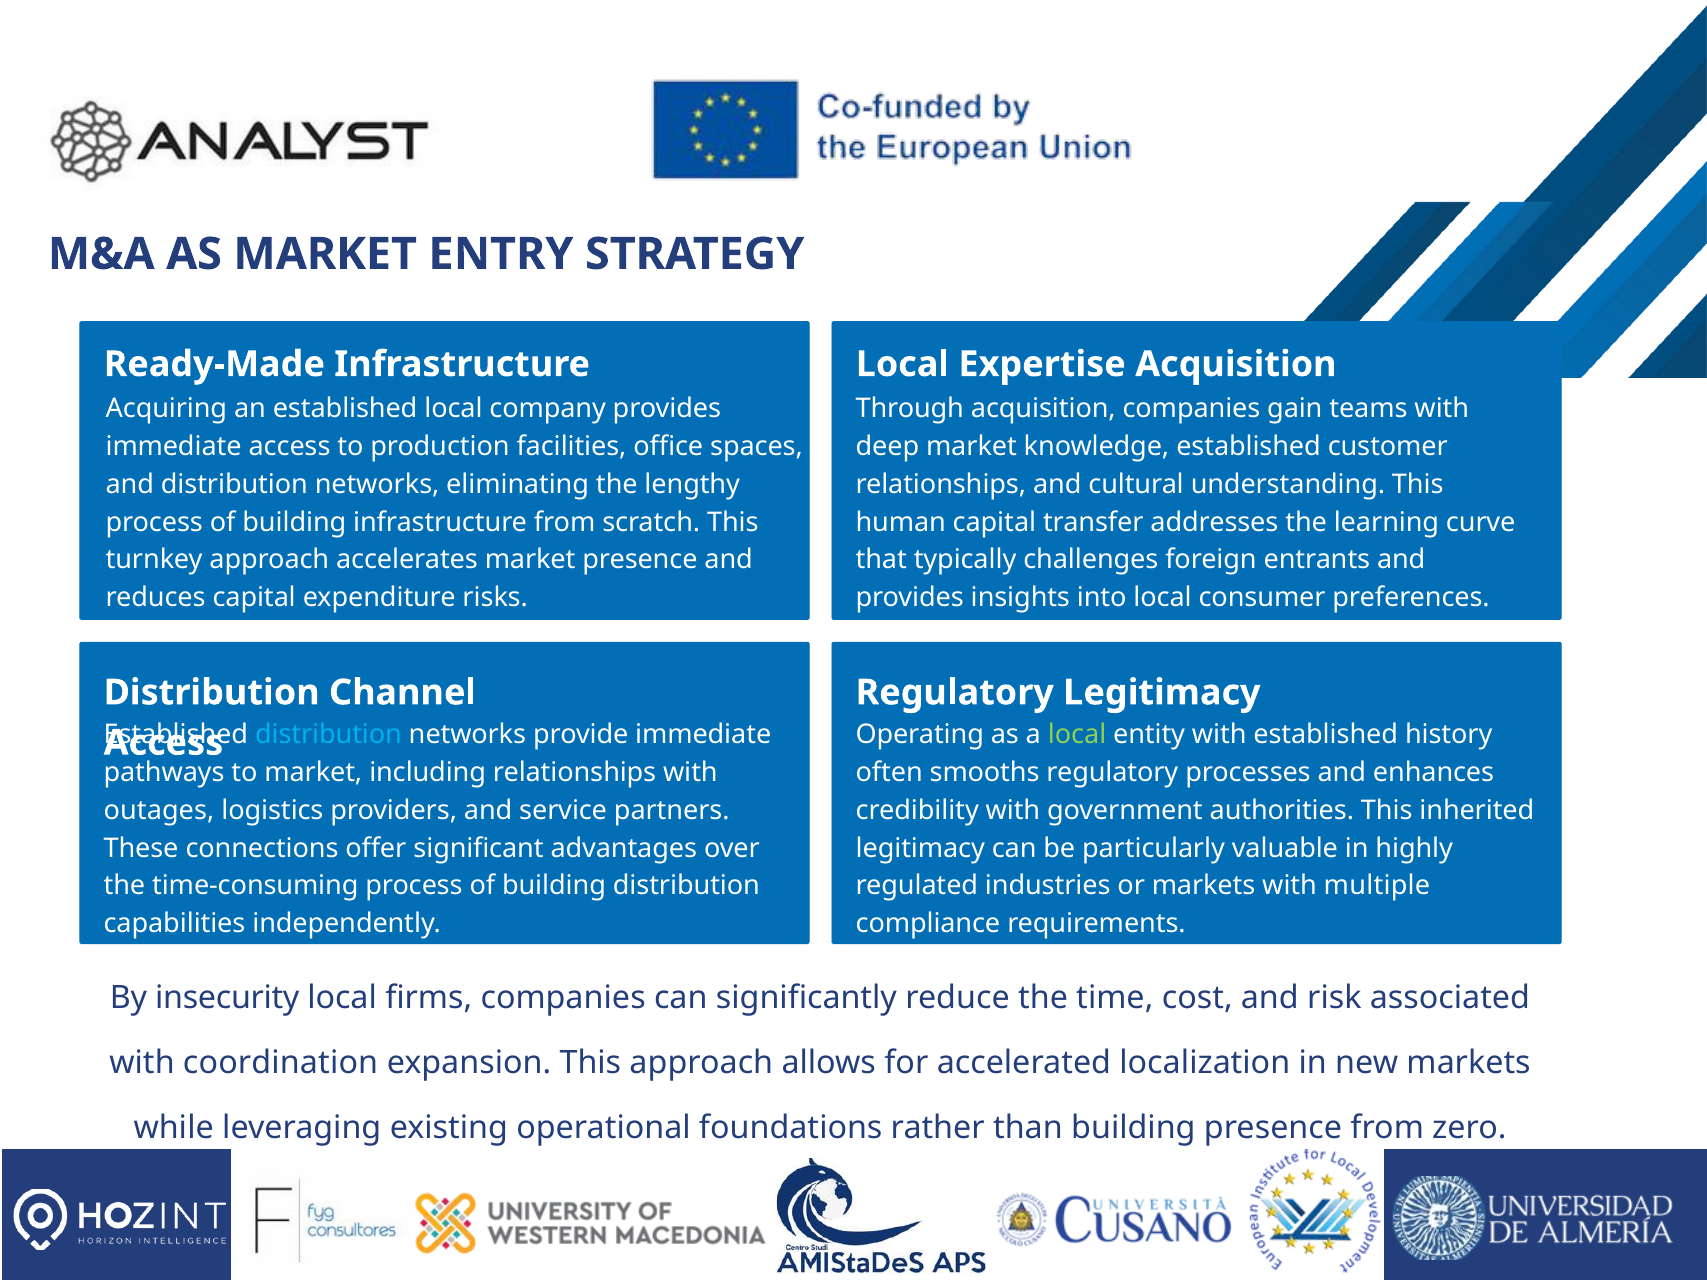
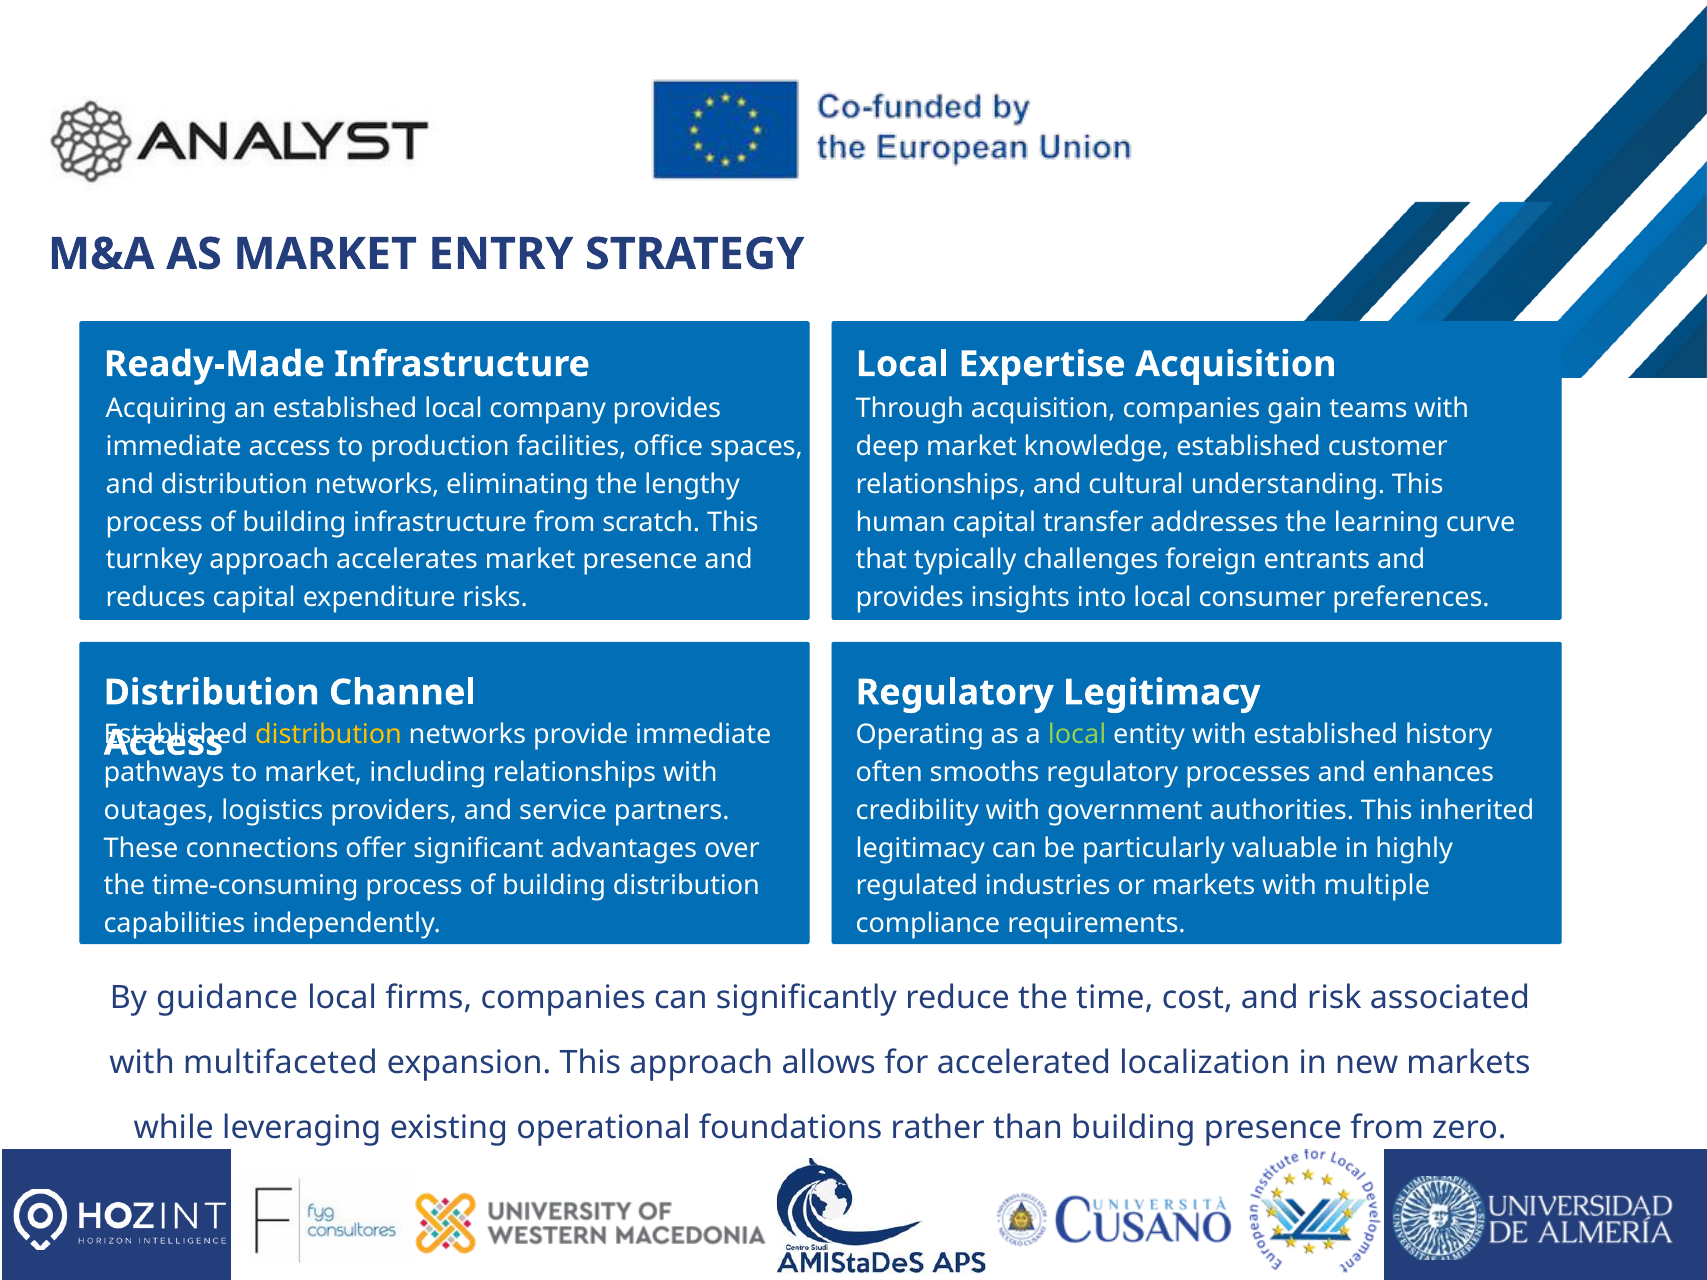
distribution at (328, 735) colour: light blue -> yellow
insecurity: insecurity -> guidance
coordination: coordination -> multifaceted
